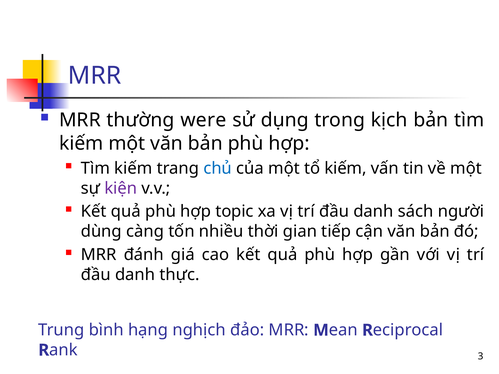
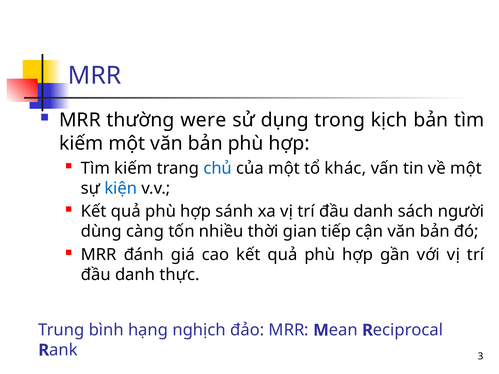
tổ kiếm: kiếm -> khác
kiện colour: purple -> blue
topic: topic -> sánh
